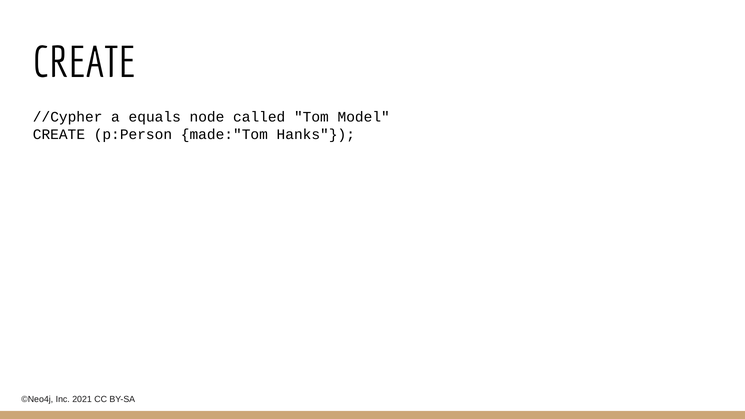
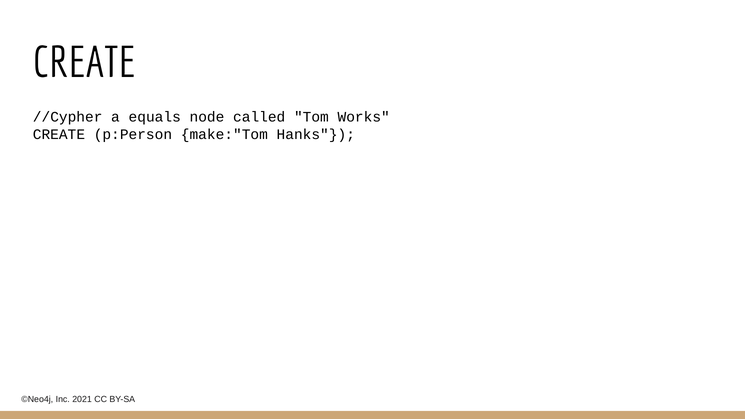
Model: Model -> Works
made:"Tom: made:"Tom -> make:"Tom
